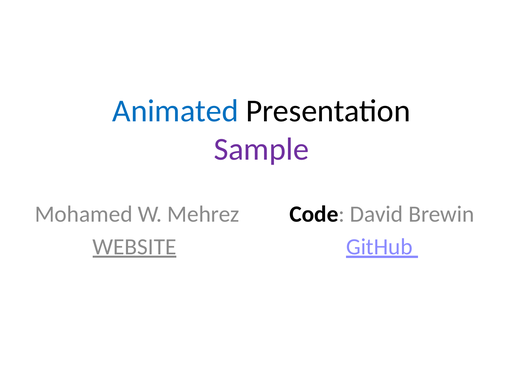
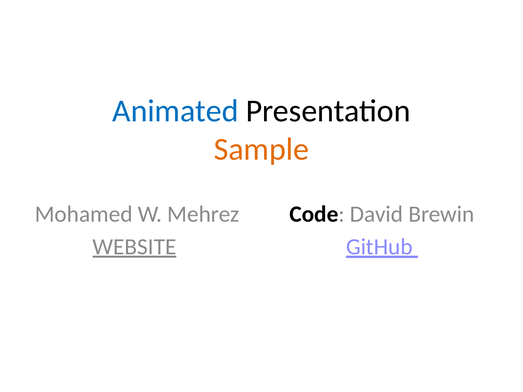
Sample colour: purple -> orange
